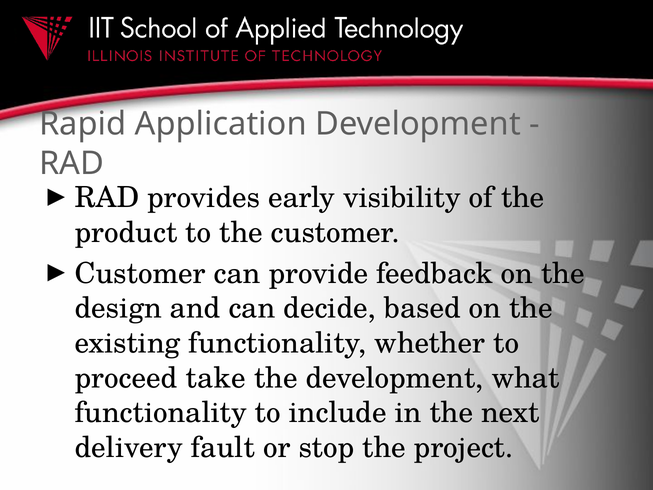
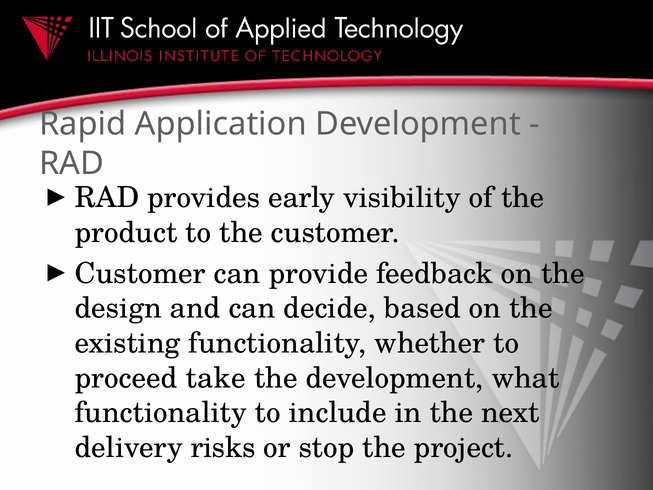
fault: fault -> risks
